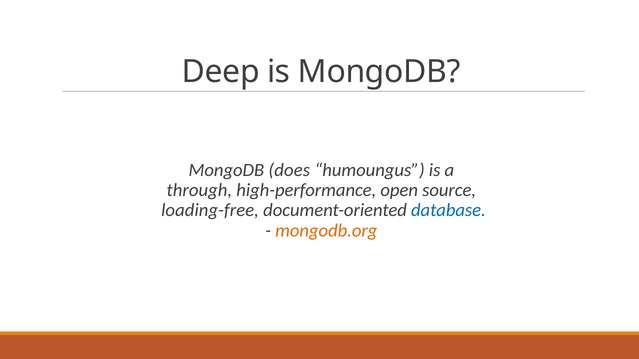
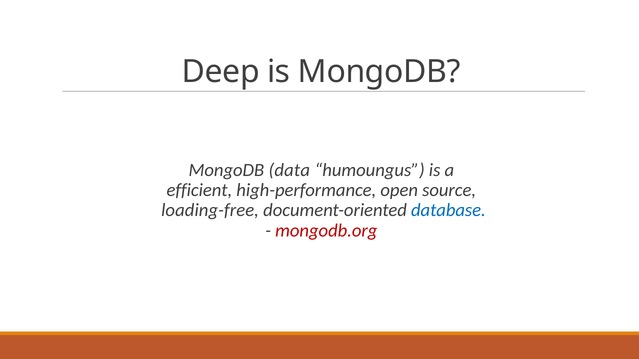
does: does -> data
through: through -> efficient
mongodb.org colour: orange -> red
